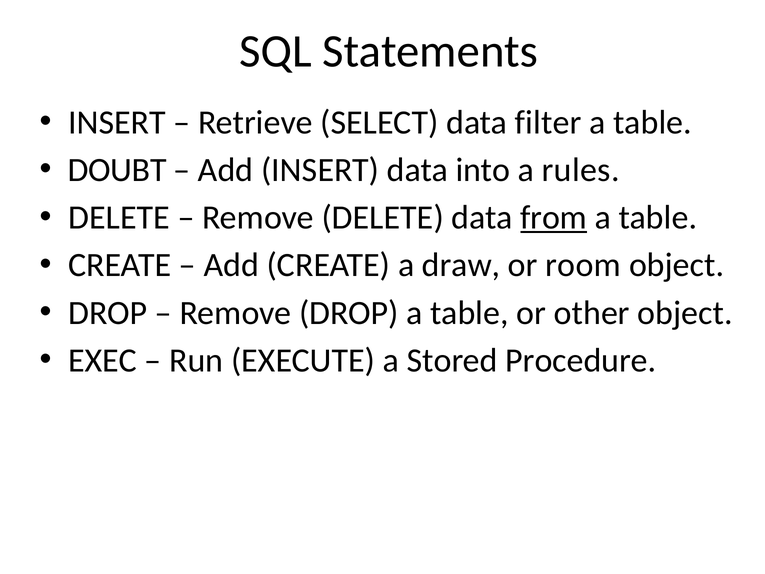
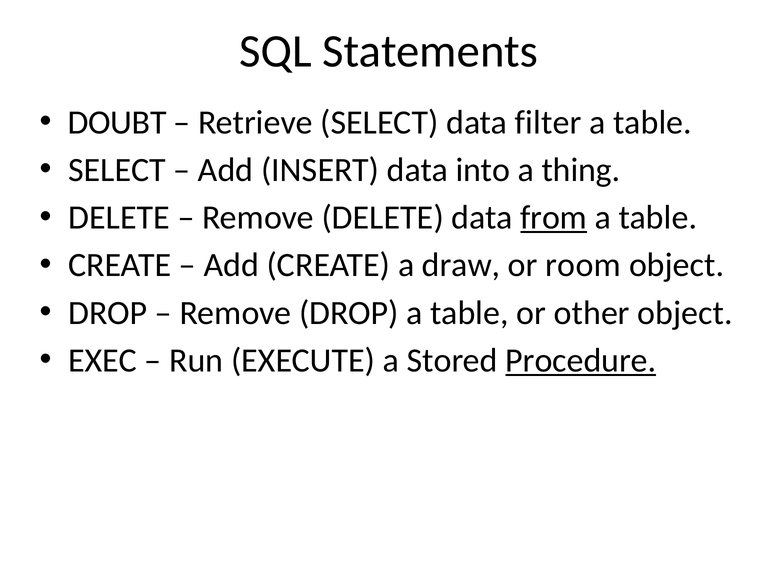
INSERT at (117, 122): INSERT -> DOUBT
DOUBT at (117, 170): DOUBT -> SELECT
rules: rules -> thing
Procedure underline: none -> present
